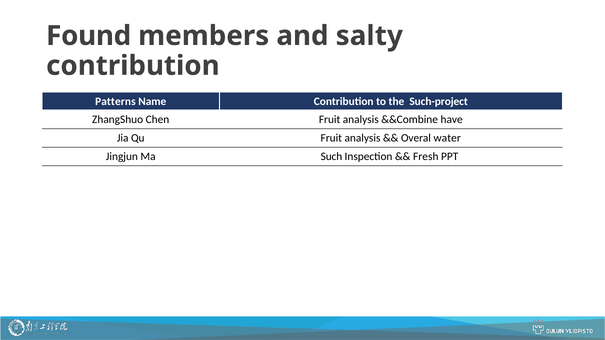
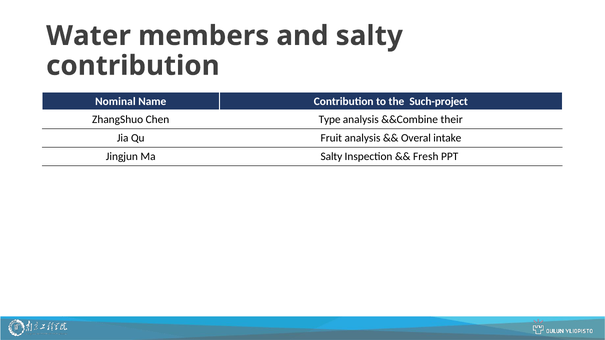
Found: Found -> Water
Patterns: Patterns -> Nominal
Chen Fruit: Fruit -> Type
have: have -> their
water: water -> intake
Ma Such: Such -> Salty
